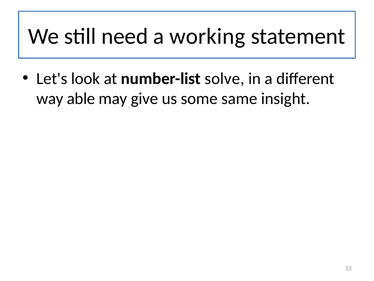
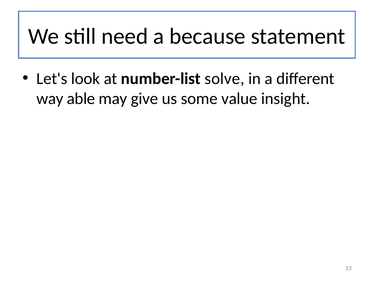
working: working -> because
same: same -> value
